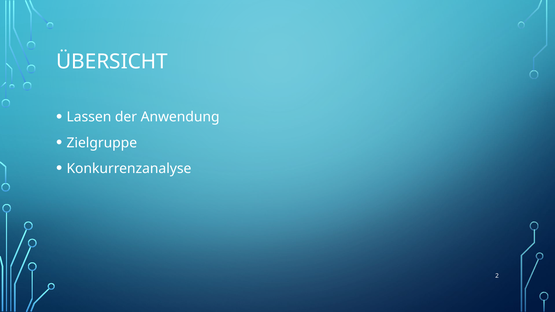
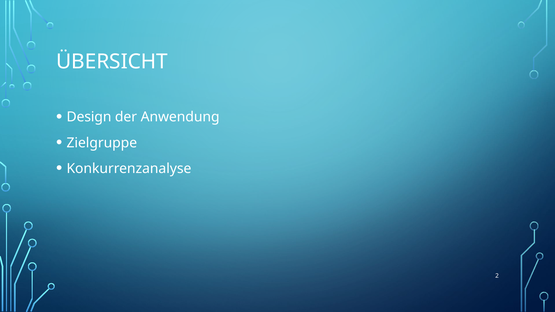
Lassen: Lassen -> Design
